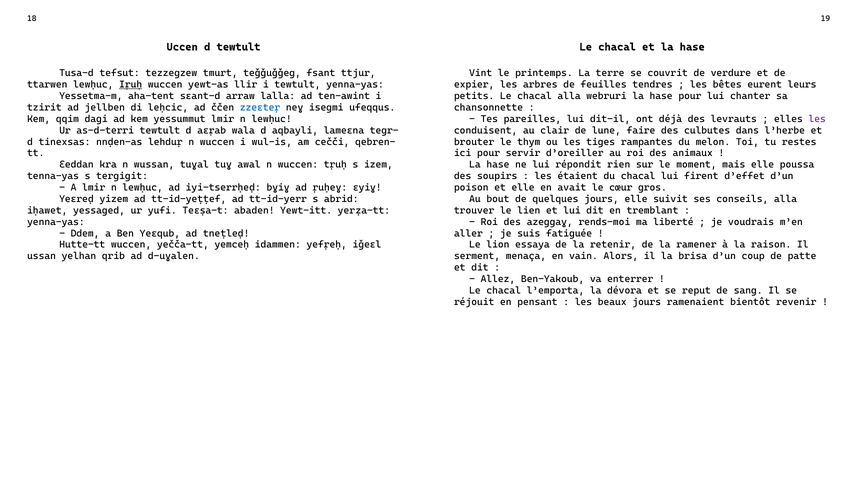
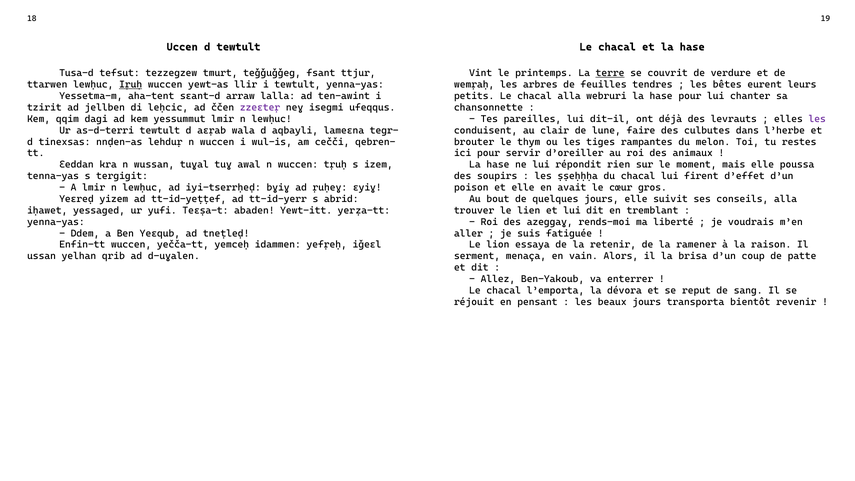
terre underline: none -> present
expier: expier -> wemṛaḥ
zzeɛteṛ colour: blue -> purple
étaient: étaient -> ṣṣeḥḥḥa
Hutte-tt: Hutte-tt -> Enfin-tt
ramenaient: ramenaient -> transporta
